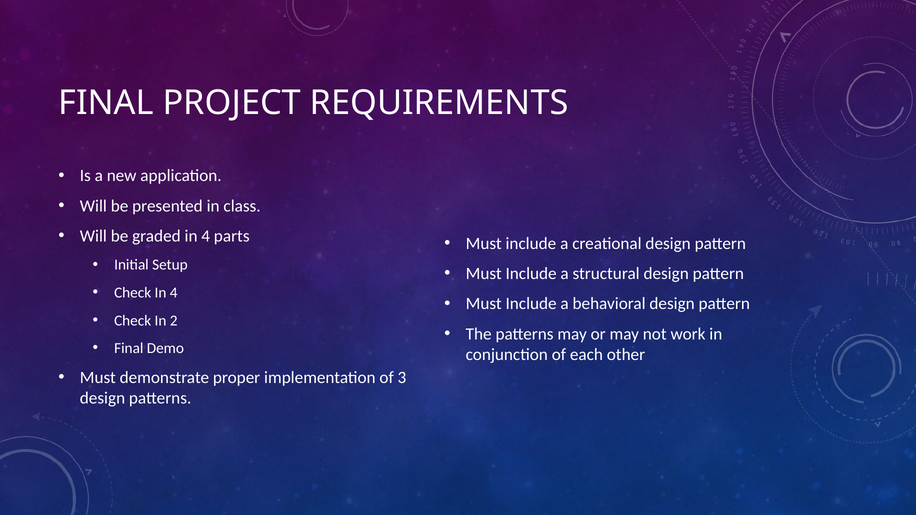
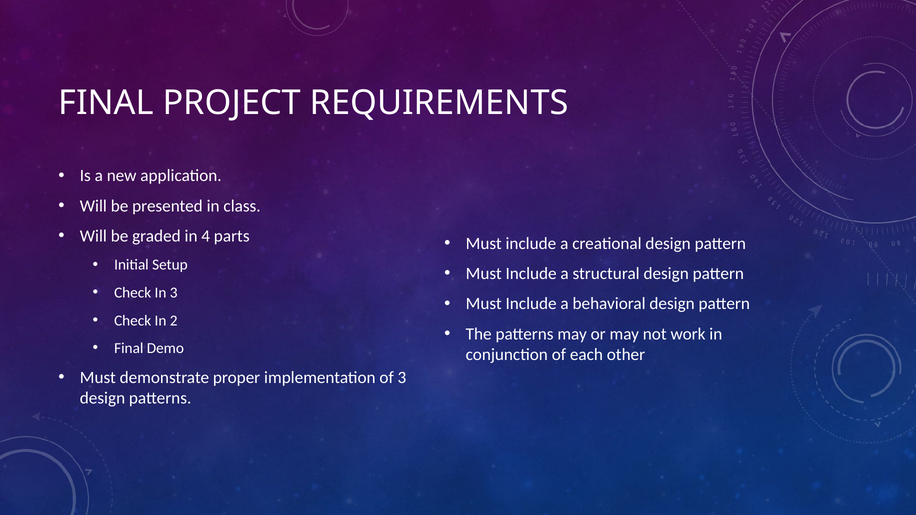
Check In 4: 4 -> 3
